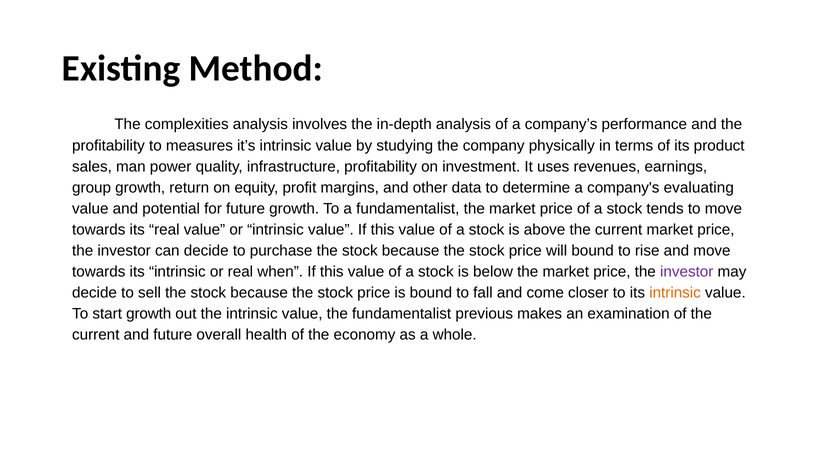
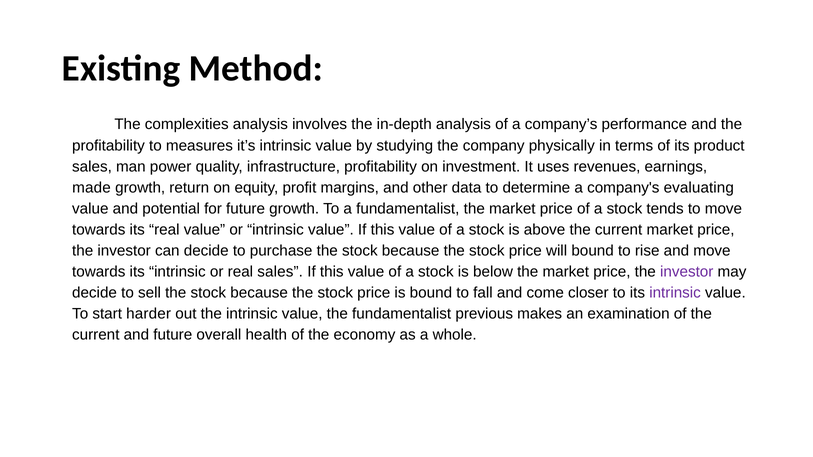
group: group -> made
real when: when -> sales
intrinsic at (675, 293) colour: orange -> purple
start growth: growth -> harder
